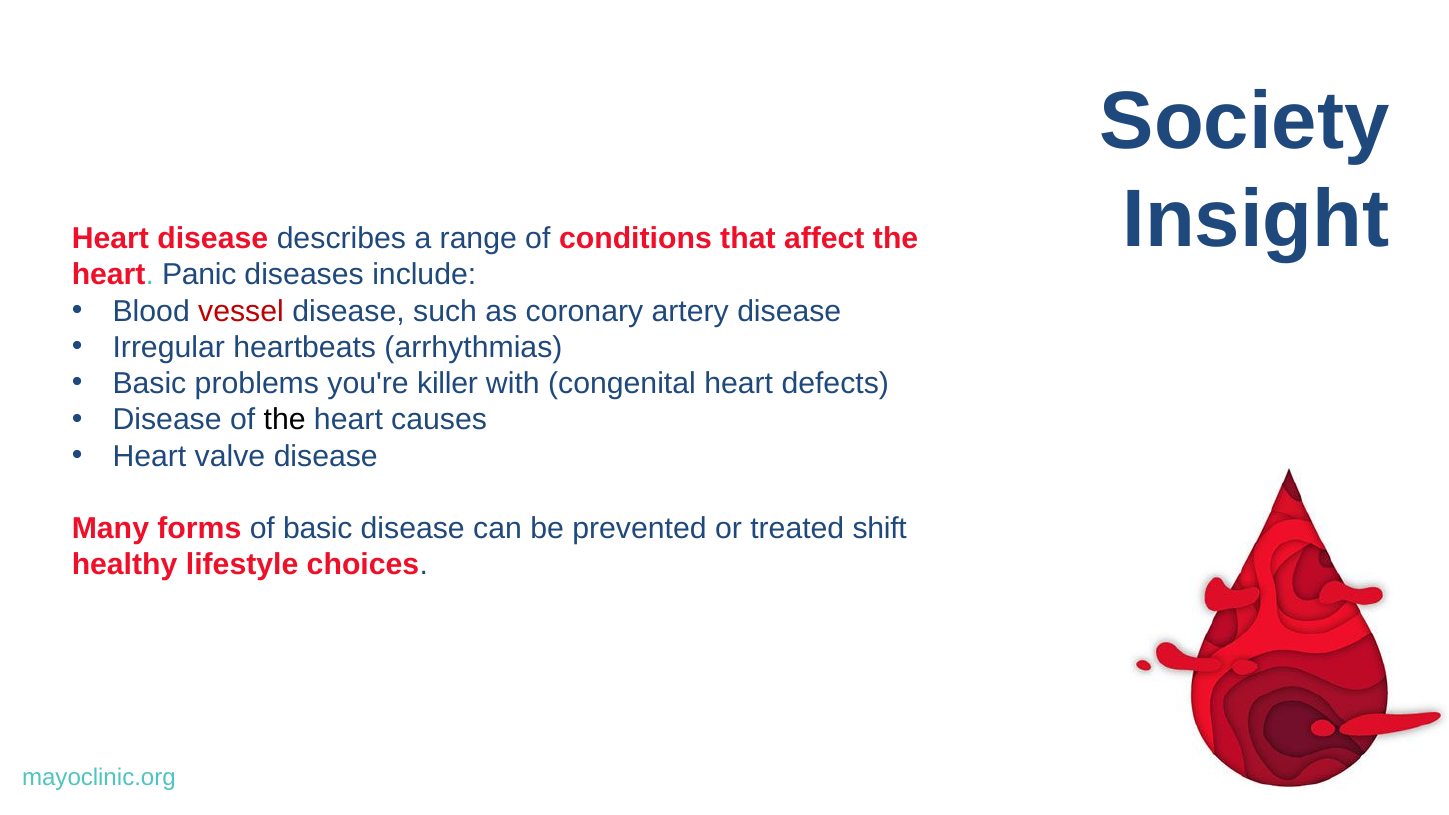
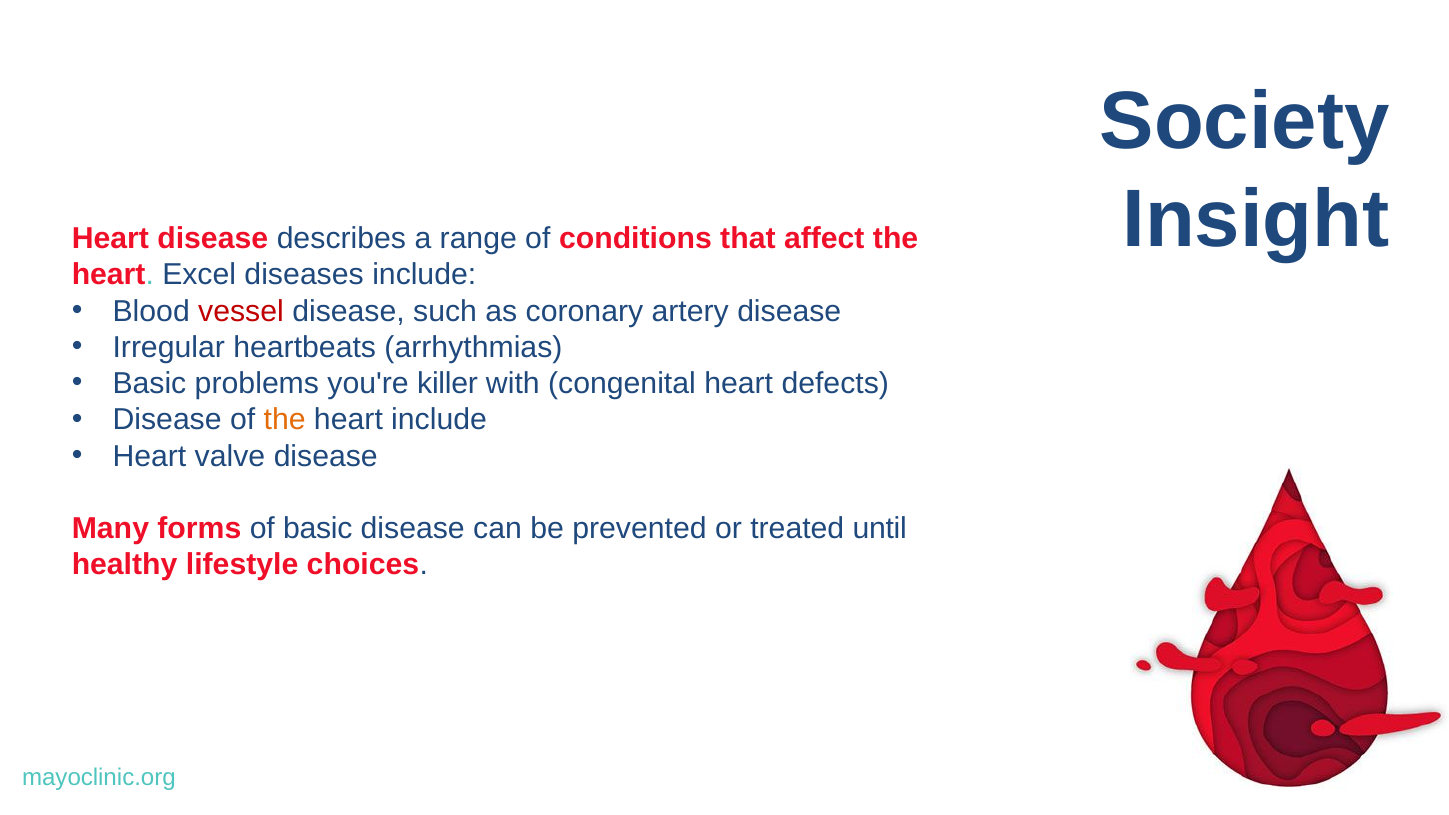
Panic: Panic -> Excel
the at (285, 420) colour: black -> orange
heart causes: causes -> include
shift: shift -> until
